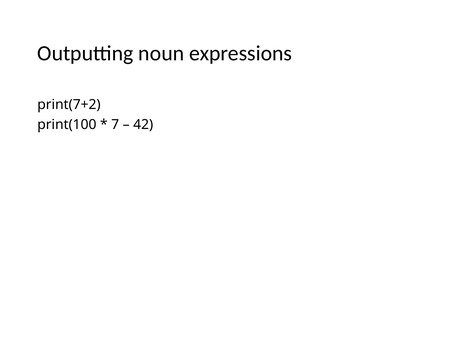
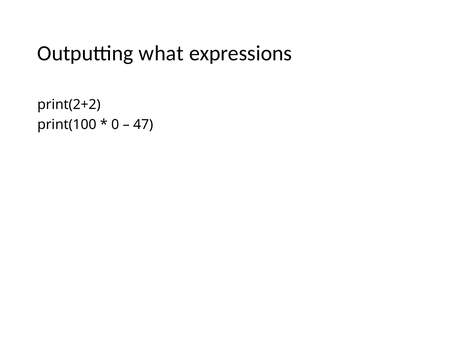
noun: noun -> what
print(7+2: print(7+2 -> print(2+2
7: 7 -> 0
42: 42 -> 47
